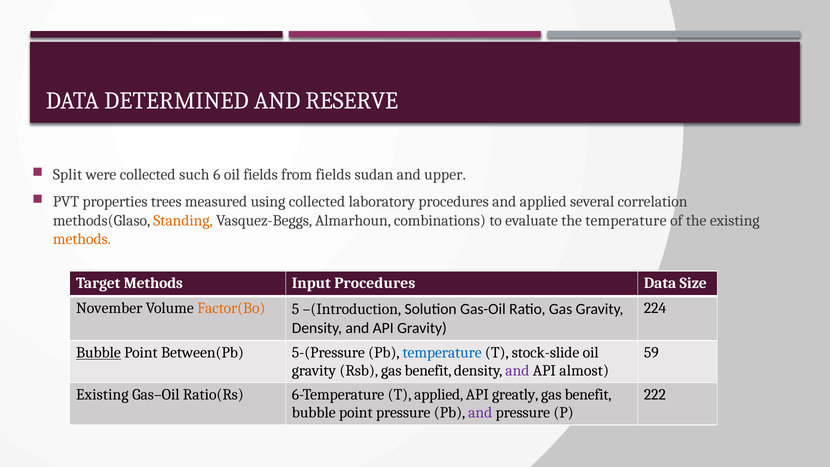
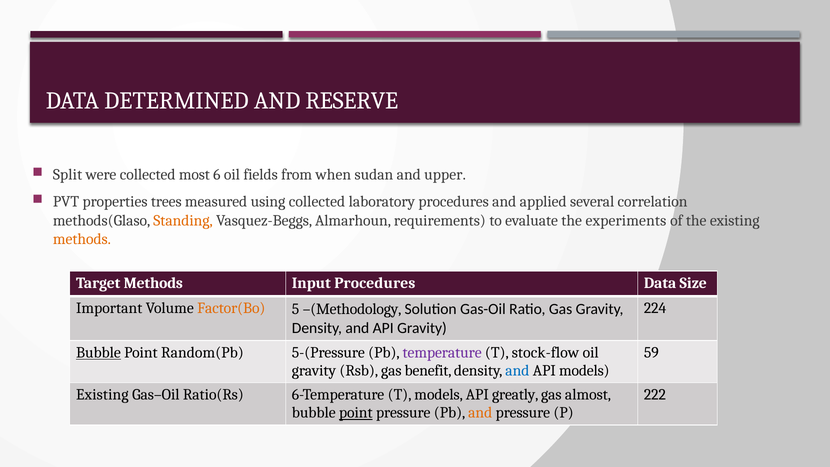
such: such -> most
from fields: fields -> when
combinations: combinations -> requirements
the temperature: temperature -> experiments
November: November -> Important
–(Introduction: –(Introduction -> –(Methodology
Between(Pb: Between(Pb -> Random(Pb
temperature at (442, 352) colour: blue -> purple
stock-slide: stock-slide -> stock-flow
and at (517, 370) colour: purple -> blue
API almost: almost -> models
T applied: applied -> models
benefit at (588, 395): benefit -> almost
point at (356, 413) underline: none -> present
and at (480, 413) colour: purple -> orange
